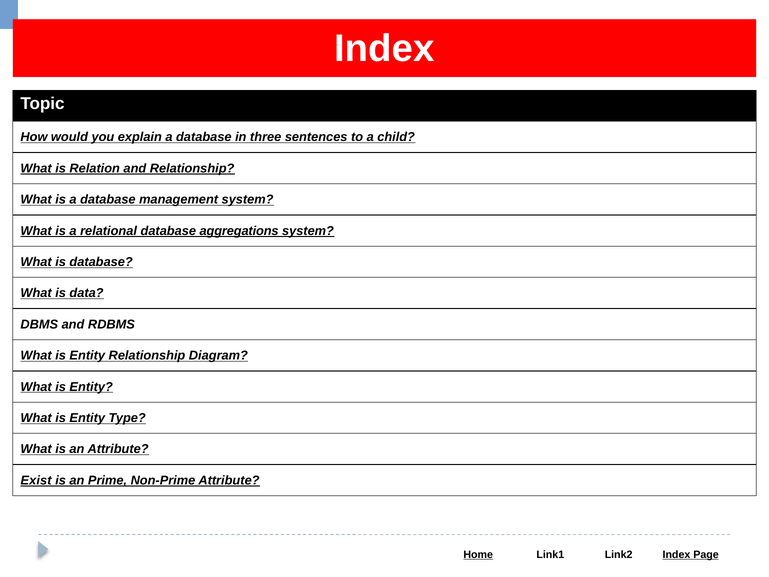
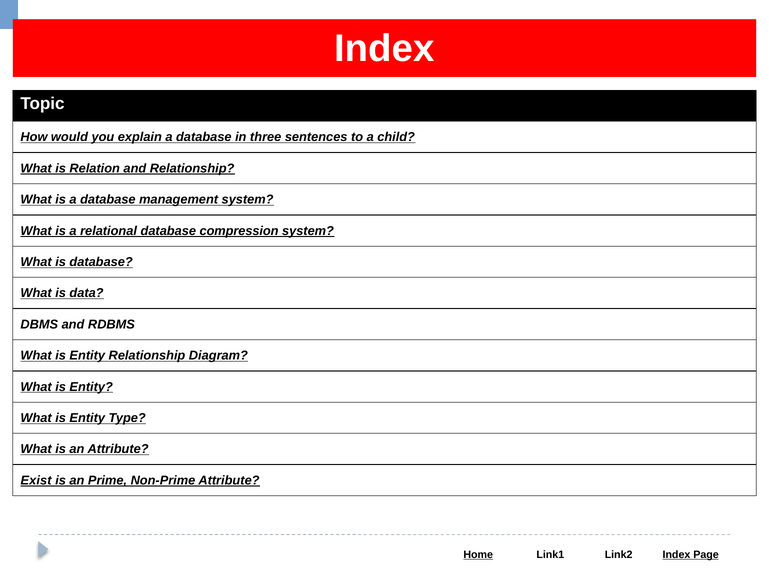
aggregations: aggregations -> compression
